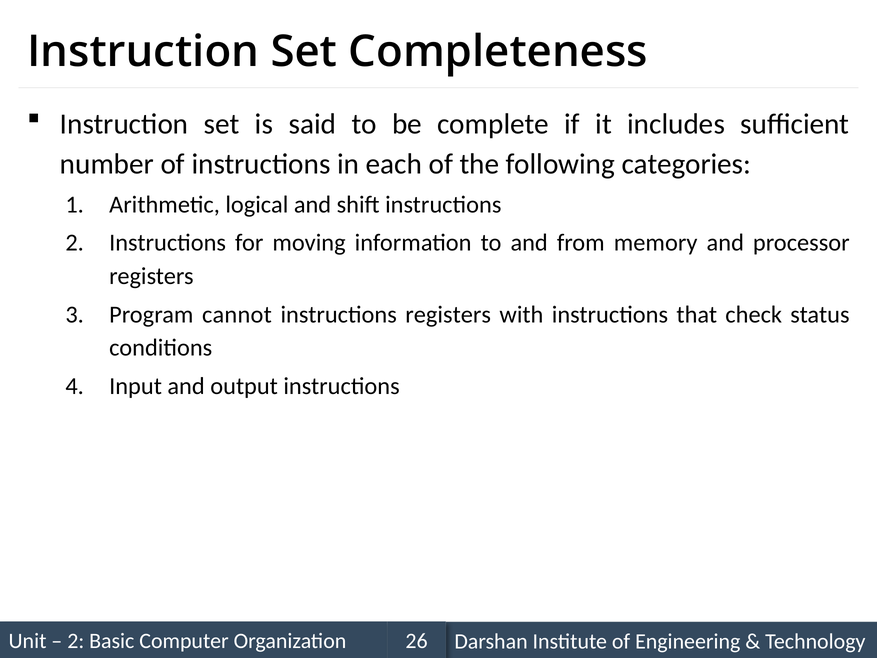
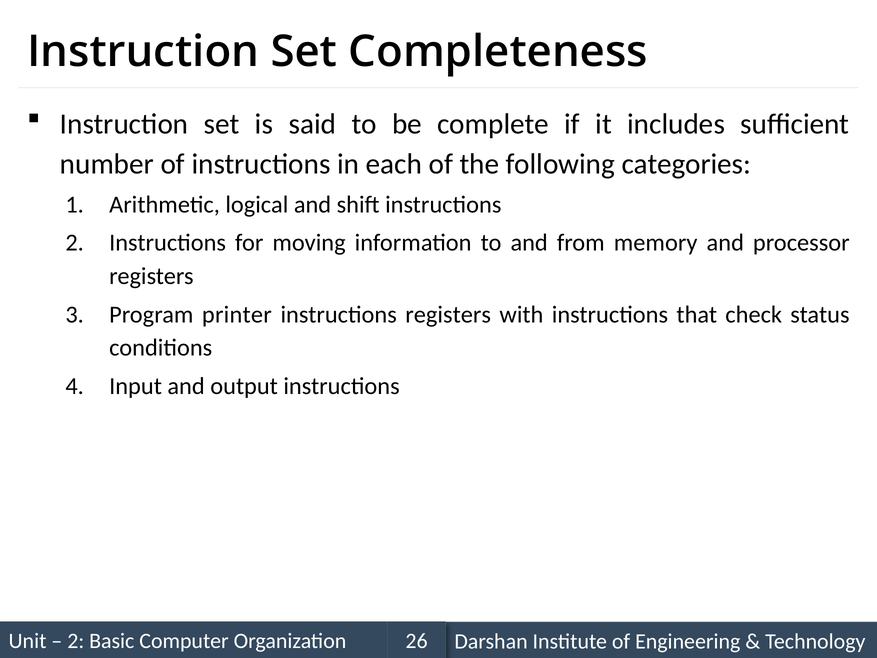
cannot: cannot -> printer
